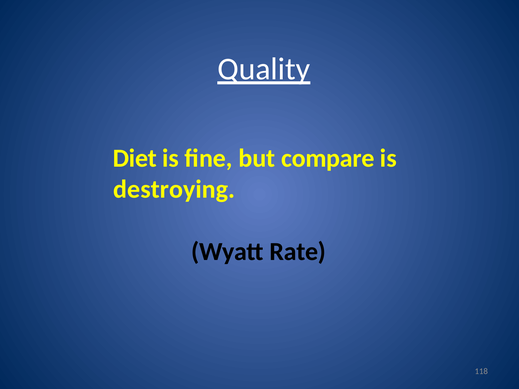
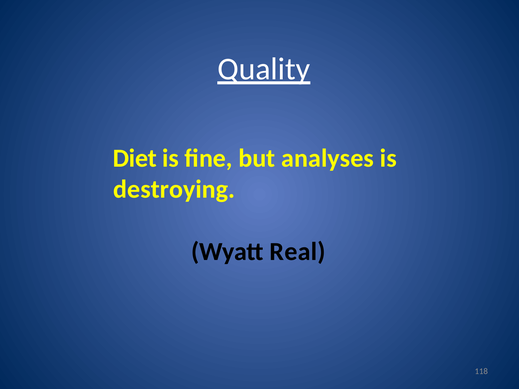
compare: compare -> analyses
Rate: Rate -> Real
